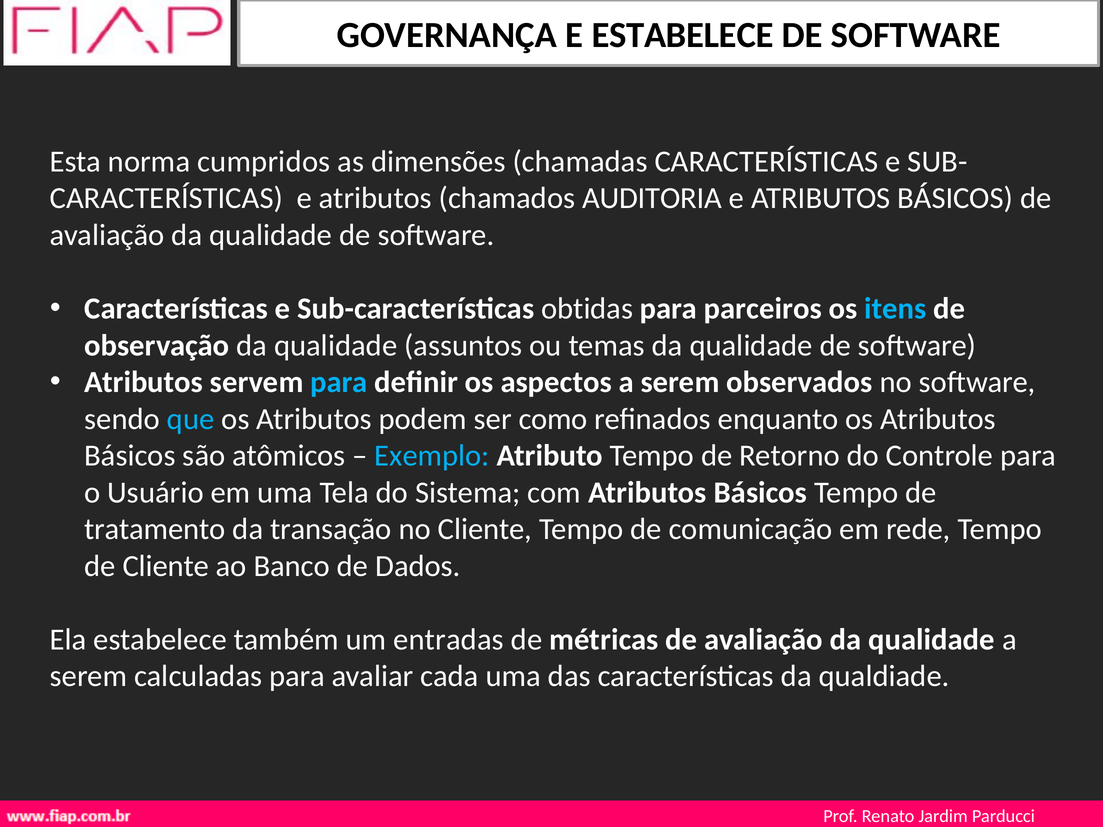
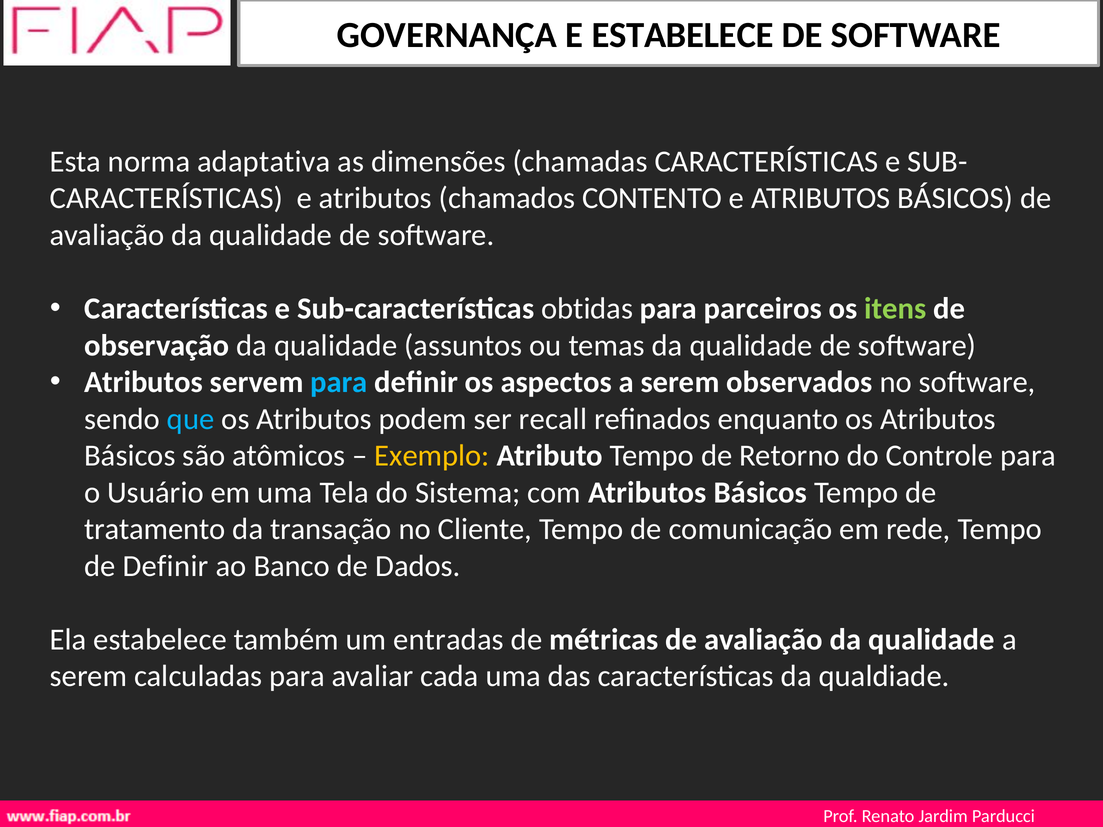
cumpridos: cumpridos -> adaptativa
AUDITORIA: AUDITORIA -> CONTENTO
itens colour: light blue -> light green
como: como -> recall
Exemplo colour: light blue -> yellow
de Cliente: Cliente -> Definir
